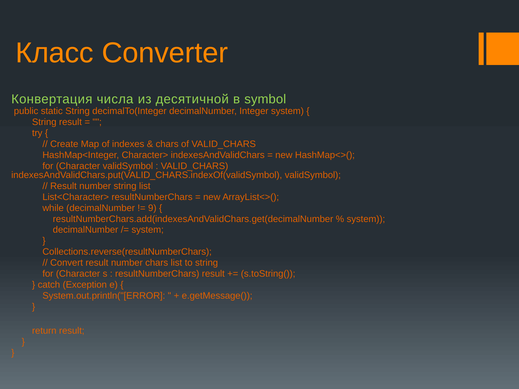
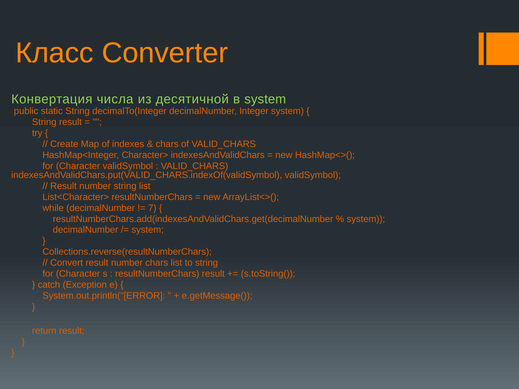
в symbol: symbol -> system
9: 9 -> 7
